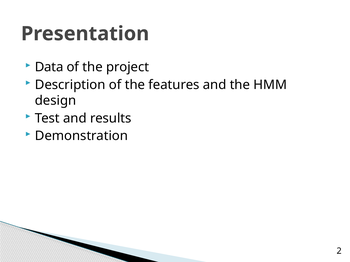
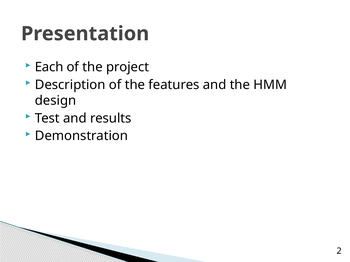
Data: Data -> Each
